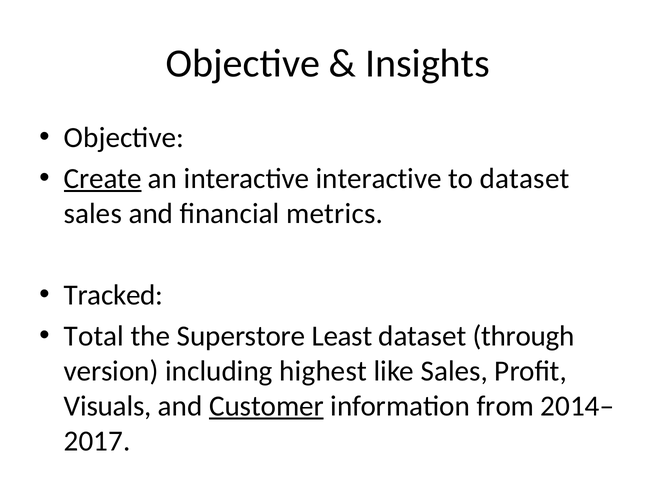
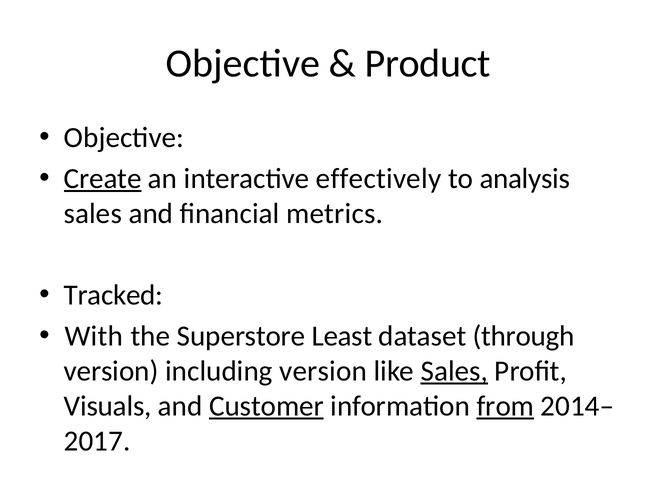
Insights: Insights -> Product
interactive interactive: interactive -> effectively
to dataset: dataset -> analysis
Total: Total -> With
including highest: highest -> version
Sales at (454, 371) underline: none -> present
from underline: none -> present
